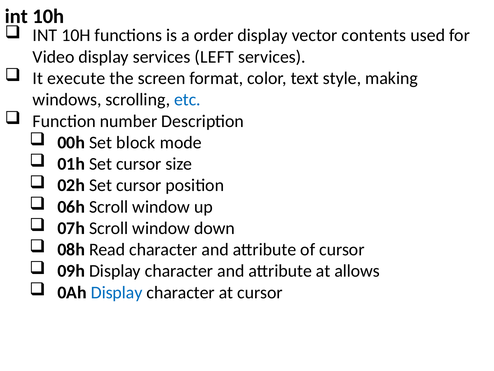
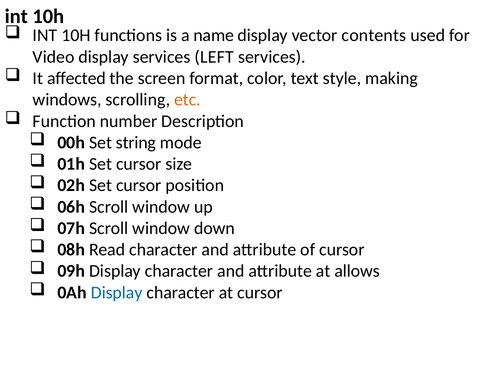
order: order -> name
execute: execute -> affected
etc colour: blue -> orange
block: block -> string
